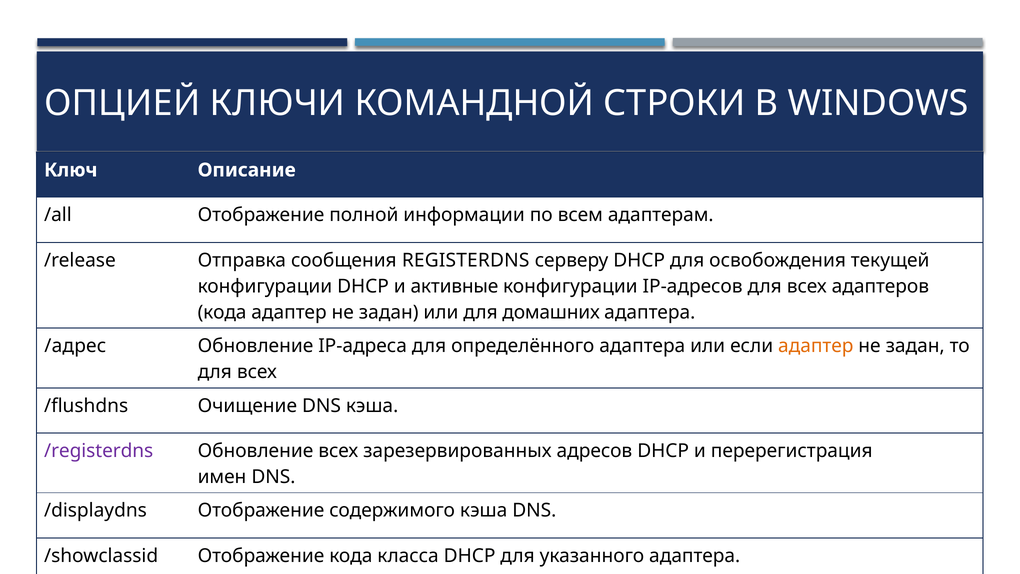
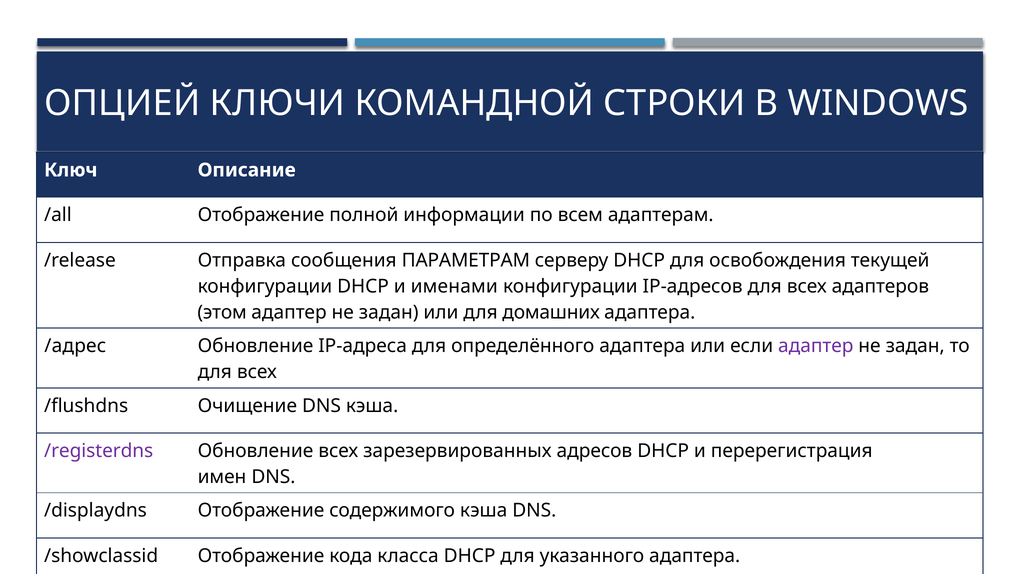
REGISTERDNS: REGISTERDNS -> ПАРАМЕТРАМ
активные: активные -> именами
кода at (222, 312): кода -> этом
адаптер at (816, 346) colour: orange -> purple
